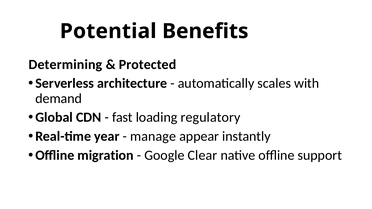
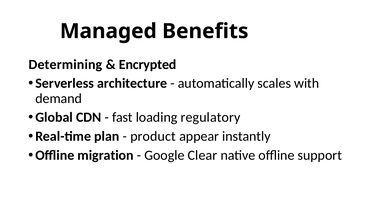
Potential: Potential -> Managed
Protected: Protected -> Encrypted
year: year -> plan
manage: manage -> product
